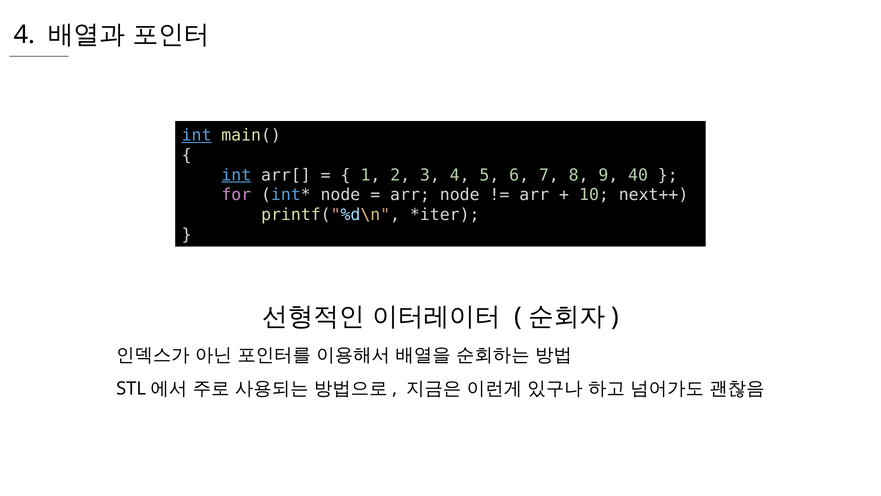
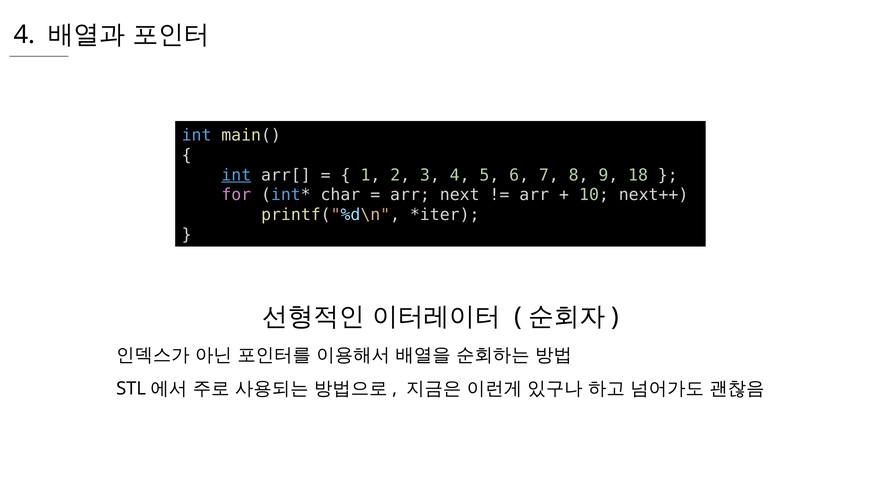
int at (197, 135) underline: present -> none
40: 40 -> 18
node at (340, 195): node -> char
arr node: node -> next
